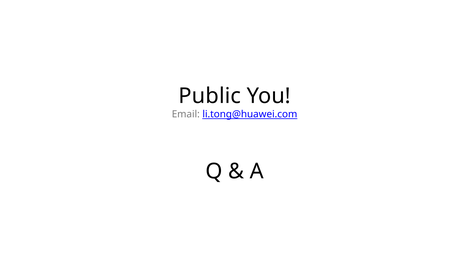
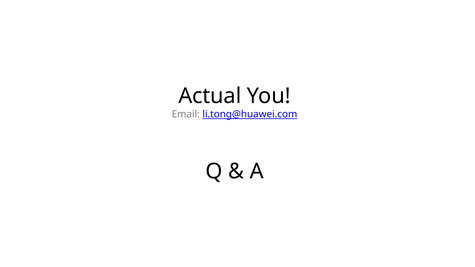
Public: Public -> Actual
